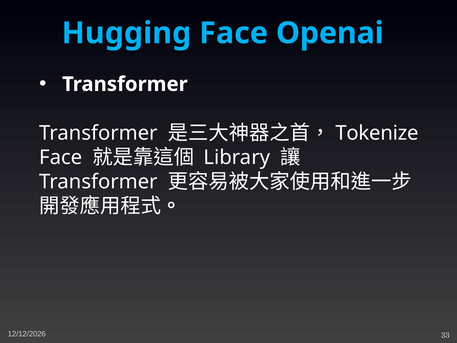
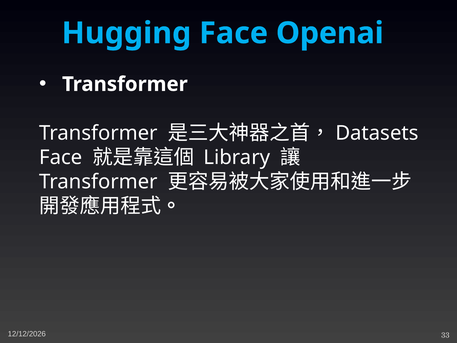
Tokenize: Tokenize -> Datasets
